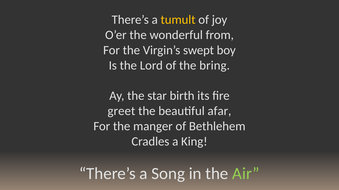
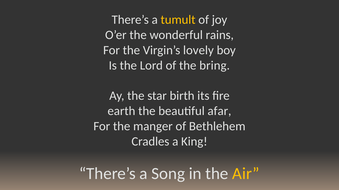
from: from -> rains
swept: swept -> lovely
greet: greet -> earth
Air colour: light green -> yellow
